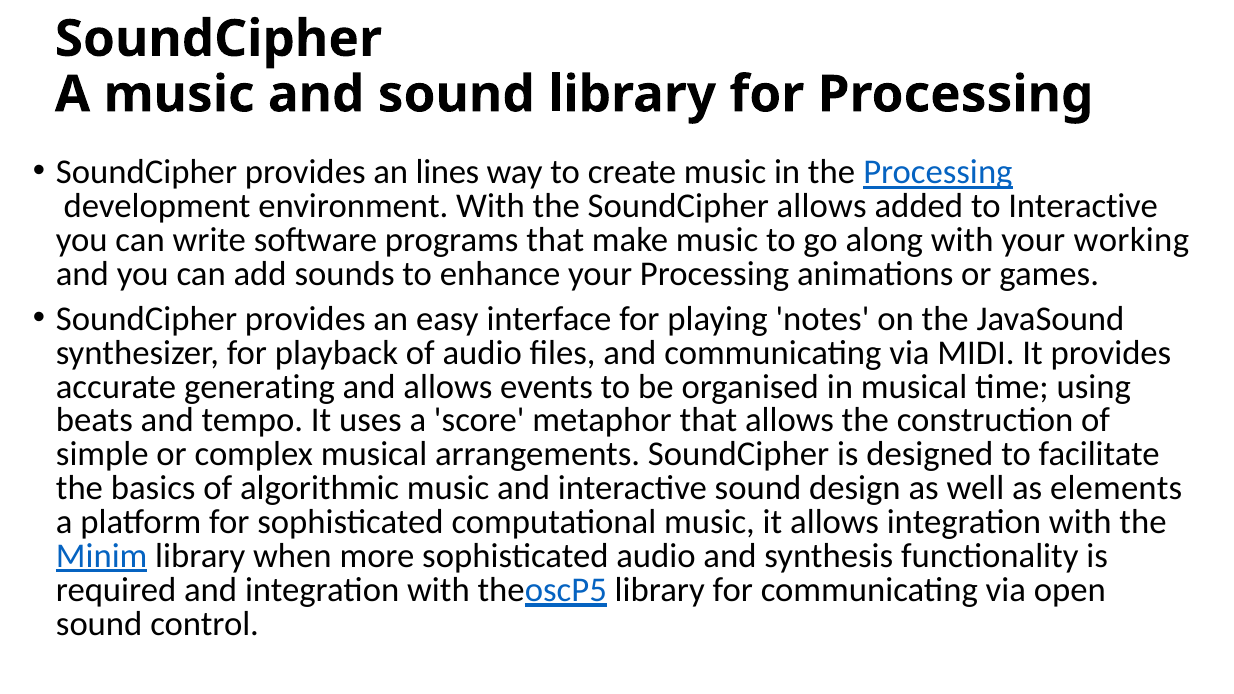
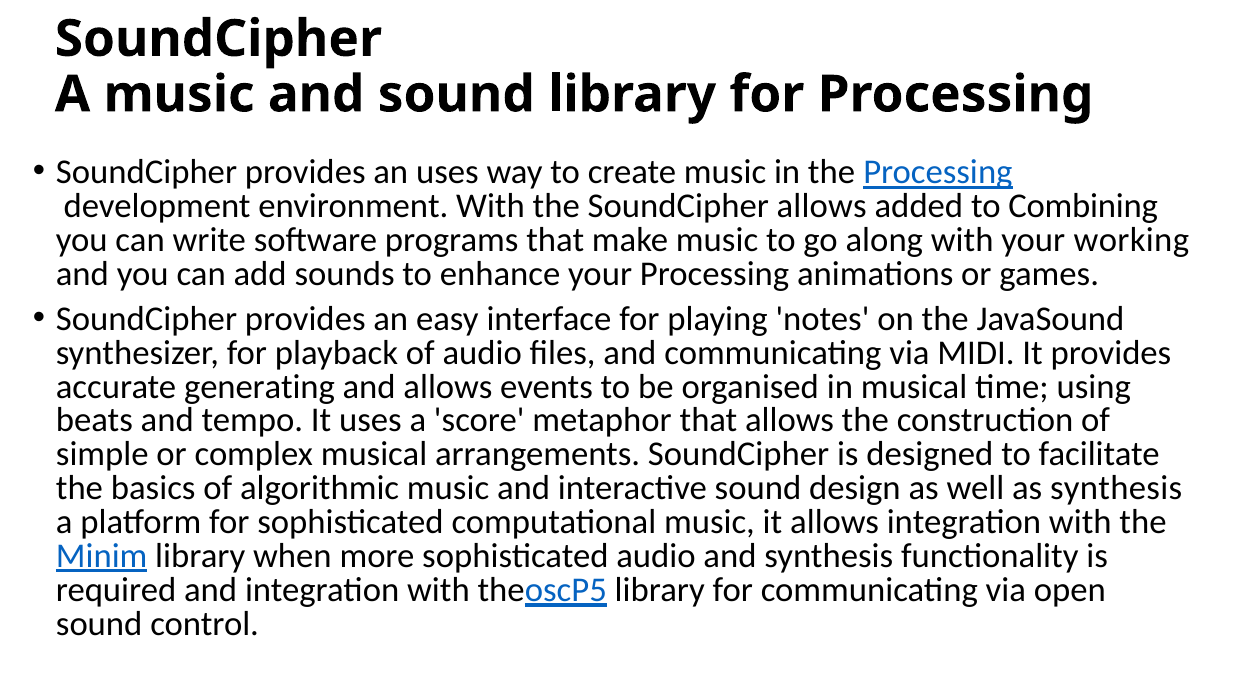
an lines: lines -> uses
to Interactive: Interactive -> Combining
as elements: elements -> synthesis
